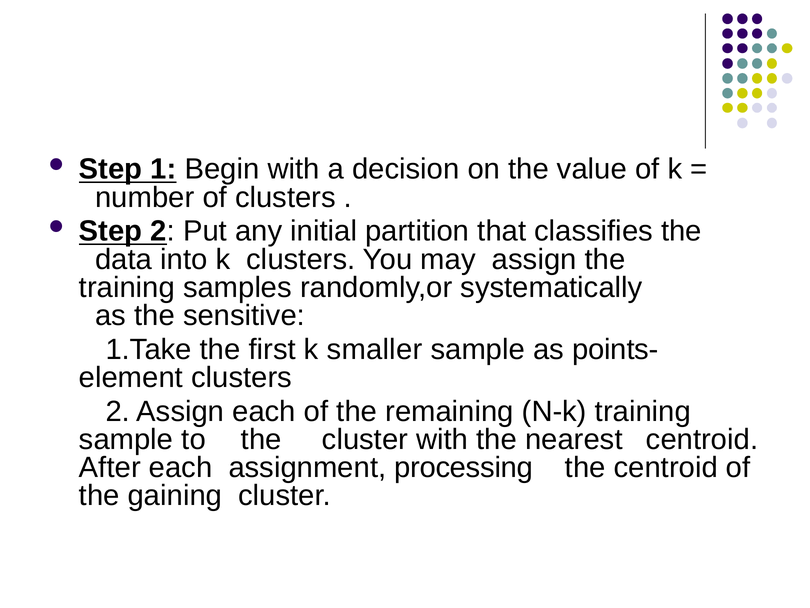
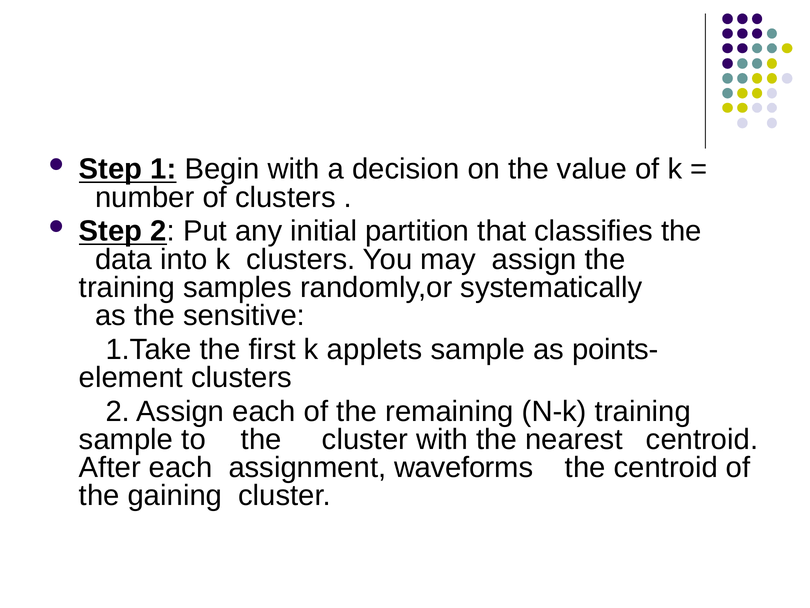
smaller: smaller -> applets
processing: processing -> waveforms
